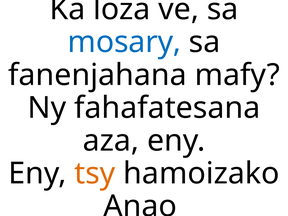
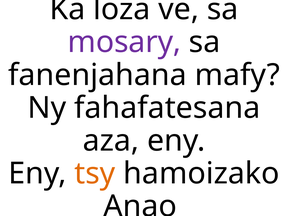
mosary colour: blue -> purple
